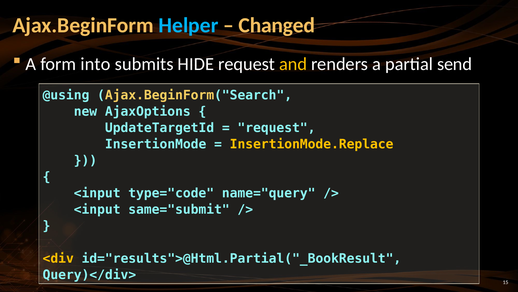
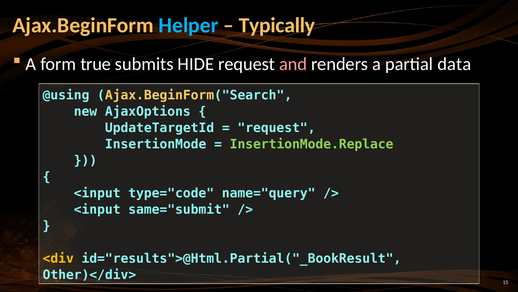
Changed: Changed -> Typically
into: into -> true
and colour: yellow -> pink
send: send -> data
InsertionMode.Replace colour: yellow -> light green
Query)</div>: Query)</div> -> Other)</div>
